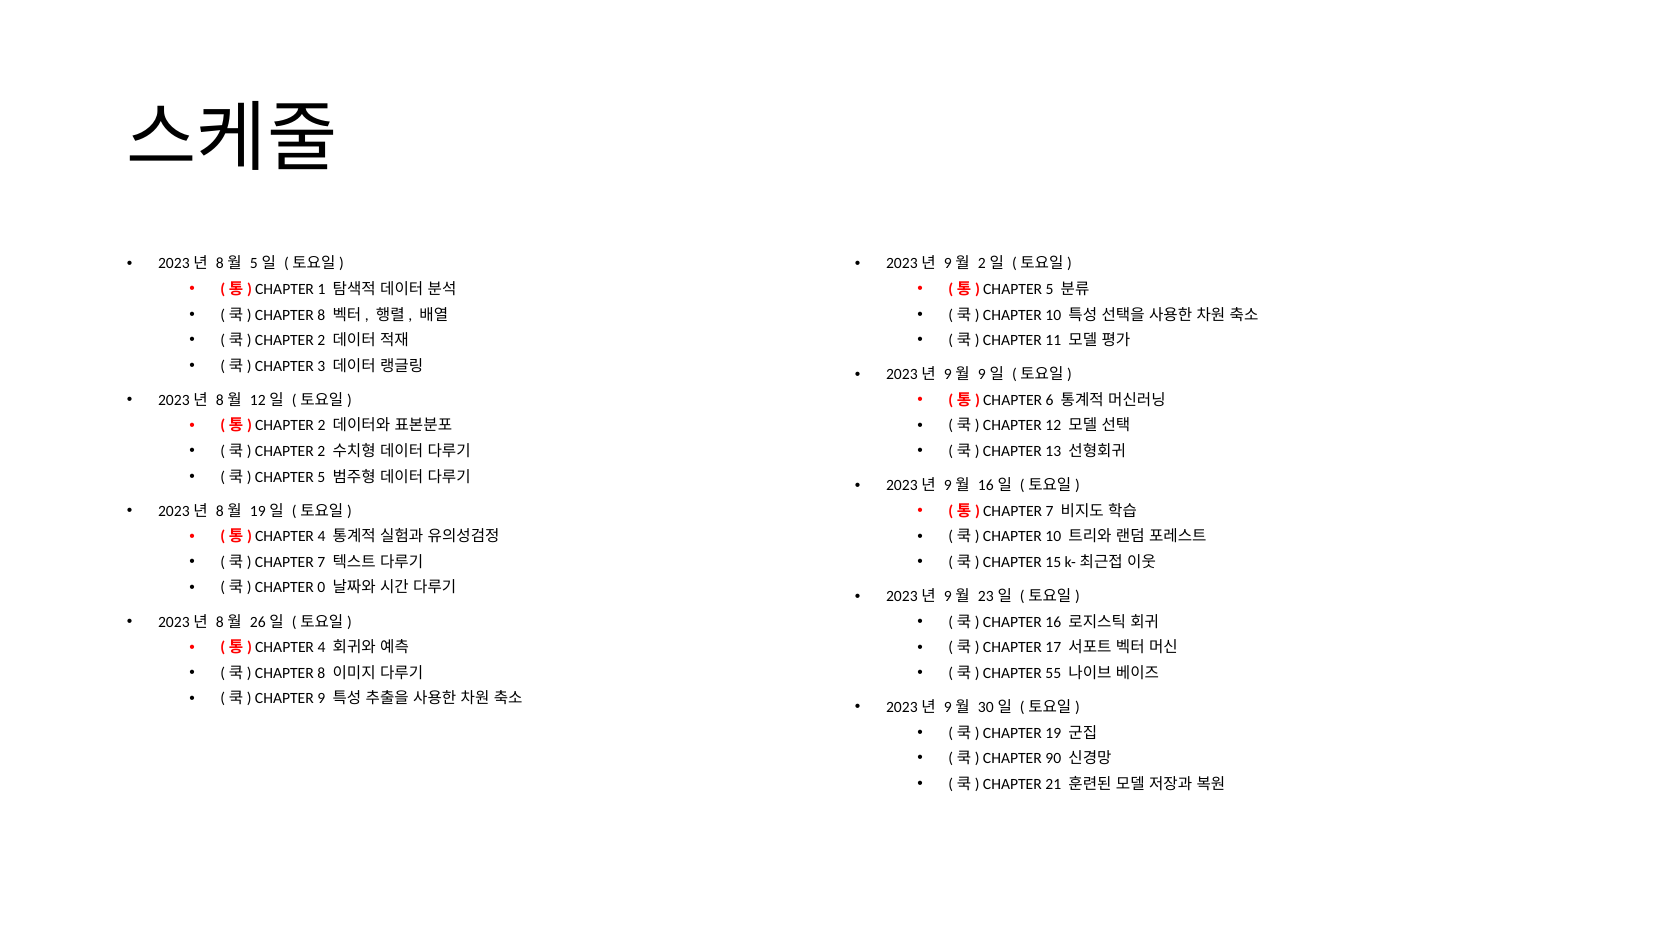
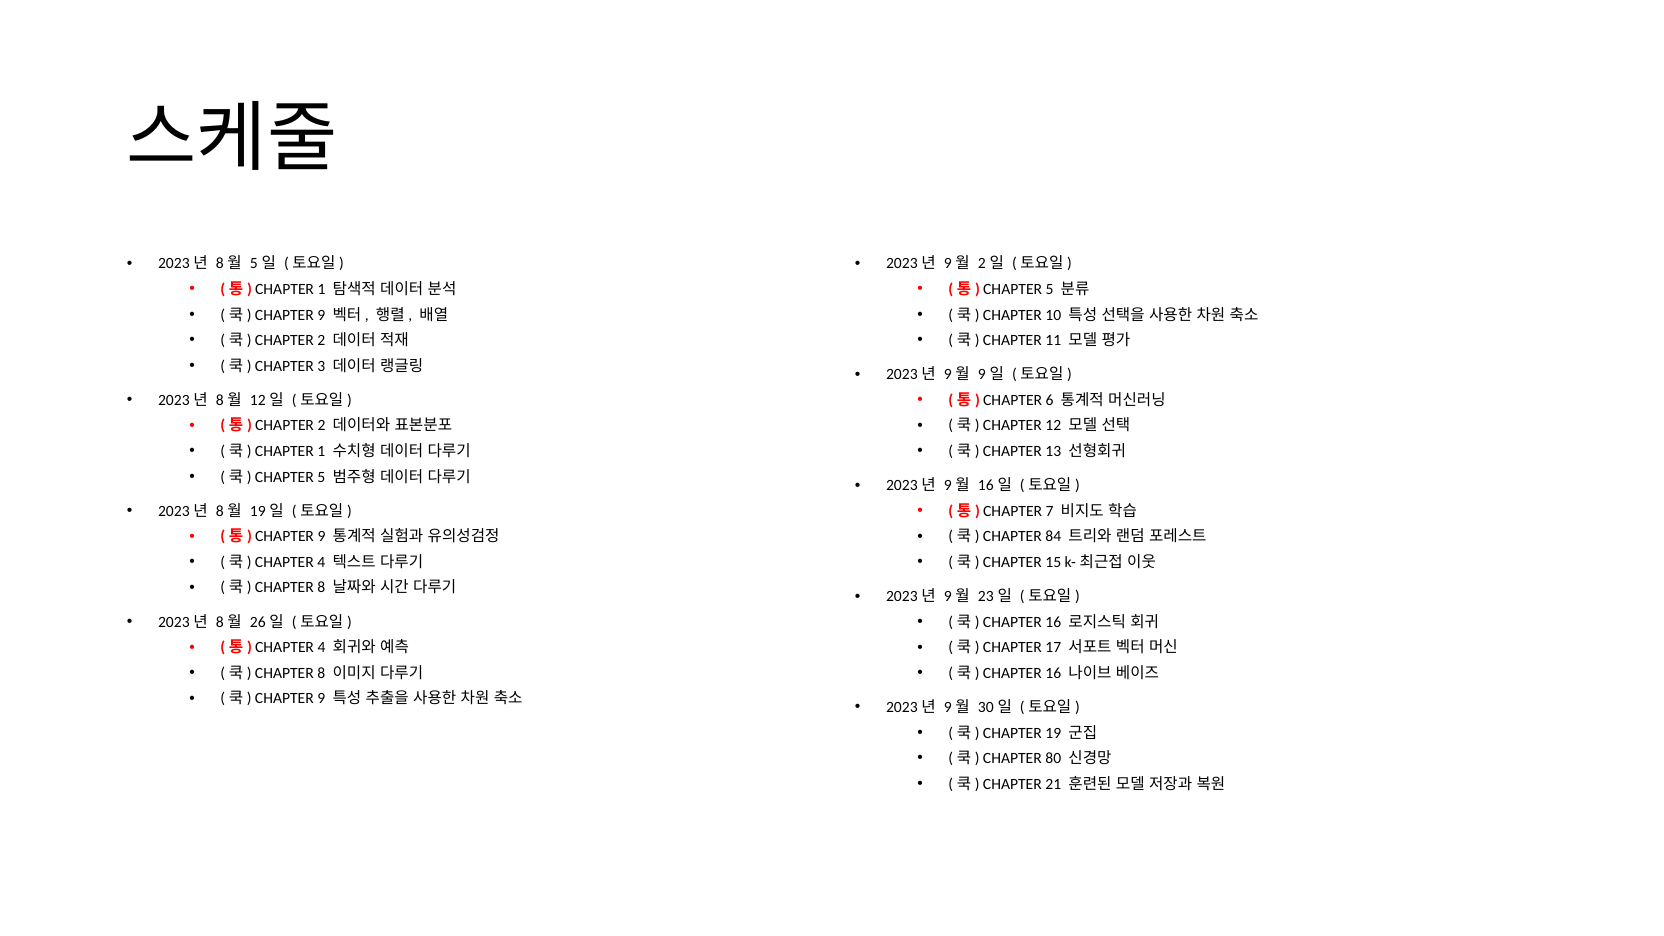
8 at (321, 315): 8 -> 9
2 at (321, 451): 2 -> 1
4 at (322, 537): 4 -> 9
10 at (1053, 537): 10 -> 84
7 at (321, 562): 7 -> 4
0 at (321, 588): 0 -> 8
55 at (1053, 673): 55 -> 16
90: 90 -> 80
